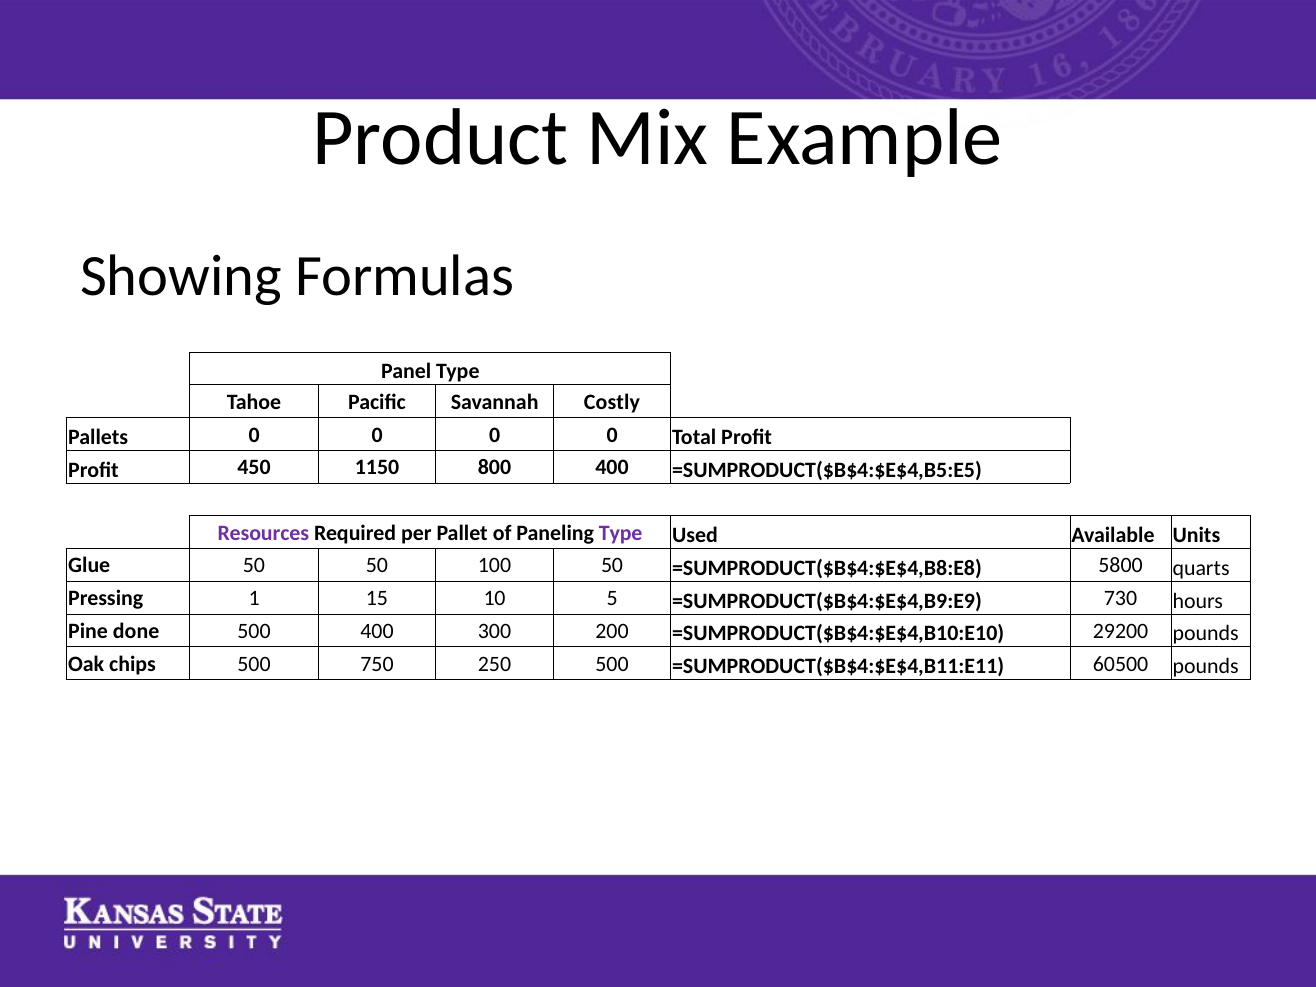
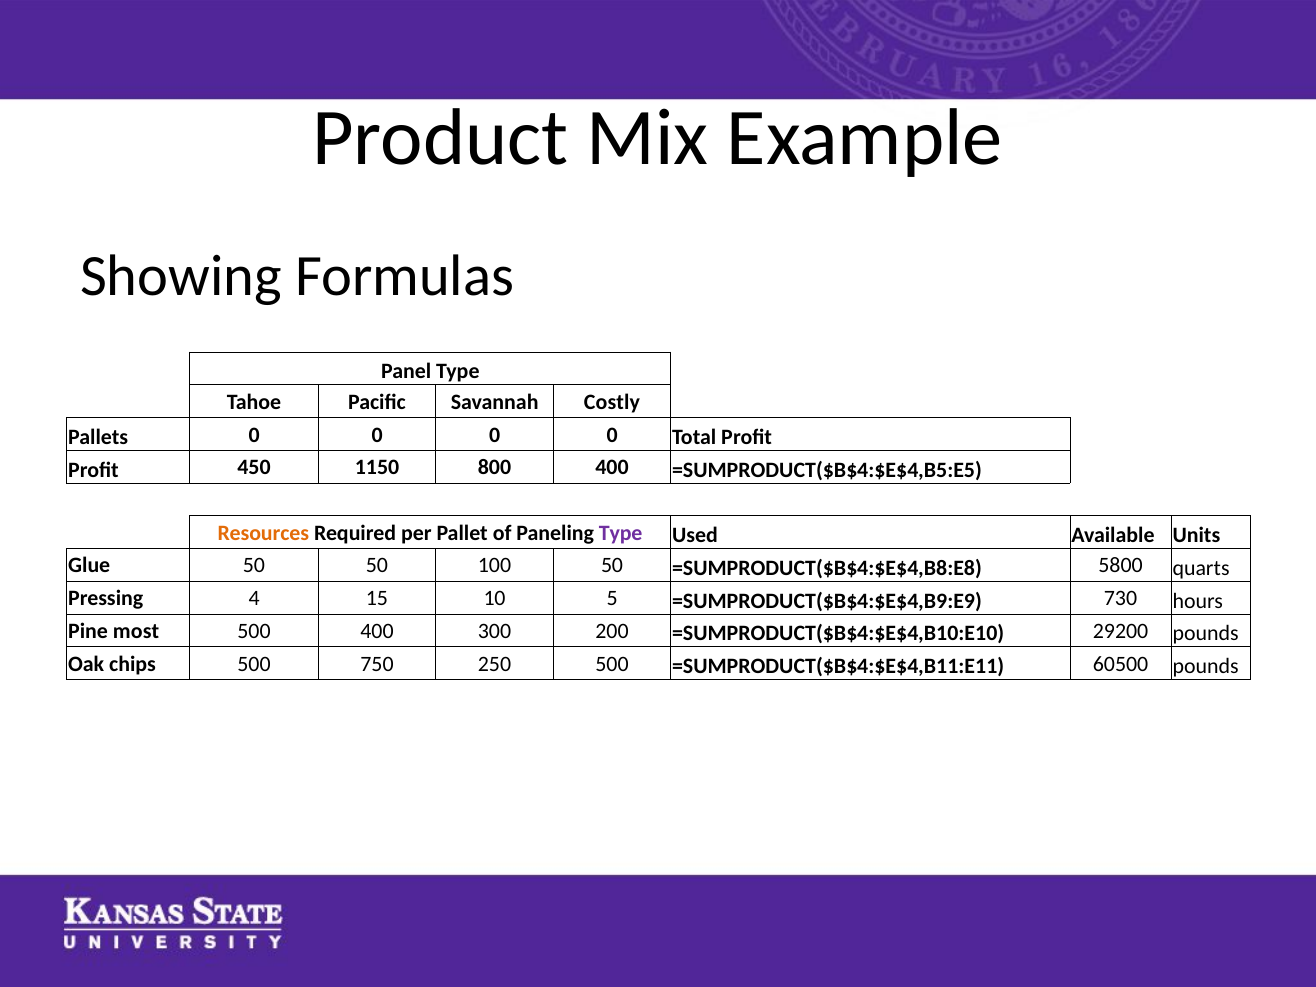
Resources colour: purple -> orange
1: 1 -> 4
done: done -> most
